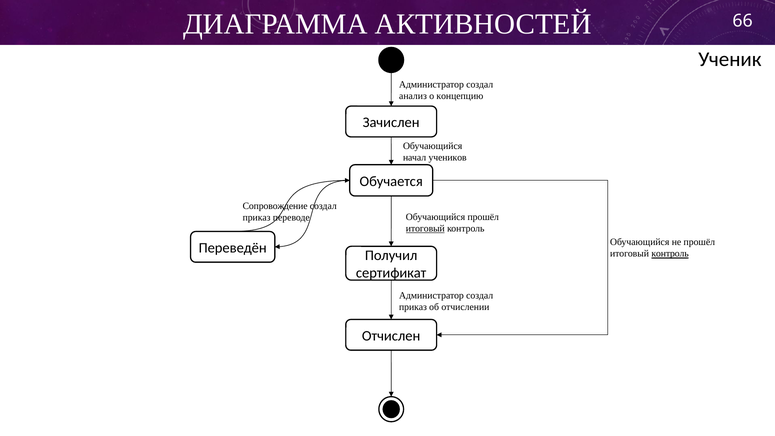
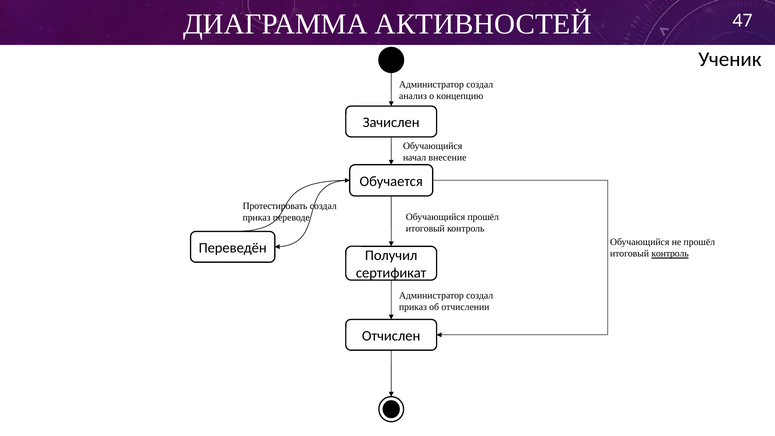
66: 66 -> 47
учеников: учеников -> внесение
Сопровождение: Сопровождение -> Протестировать
итоговый at (425, 229) underline: present -> none
